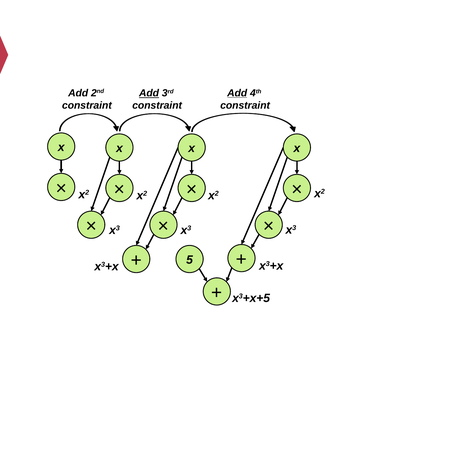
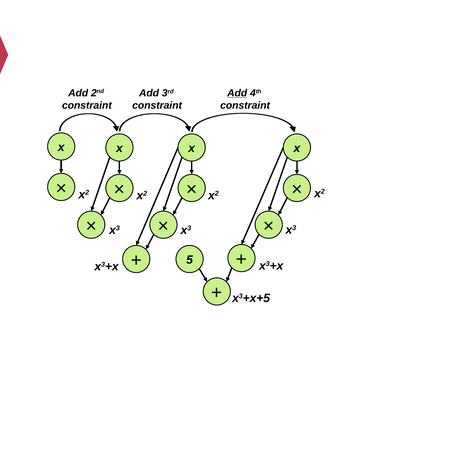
Add at (149, 93) underline: present -> none
